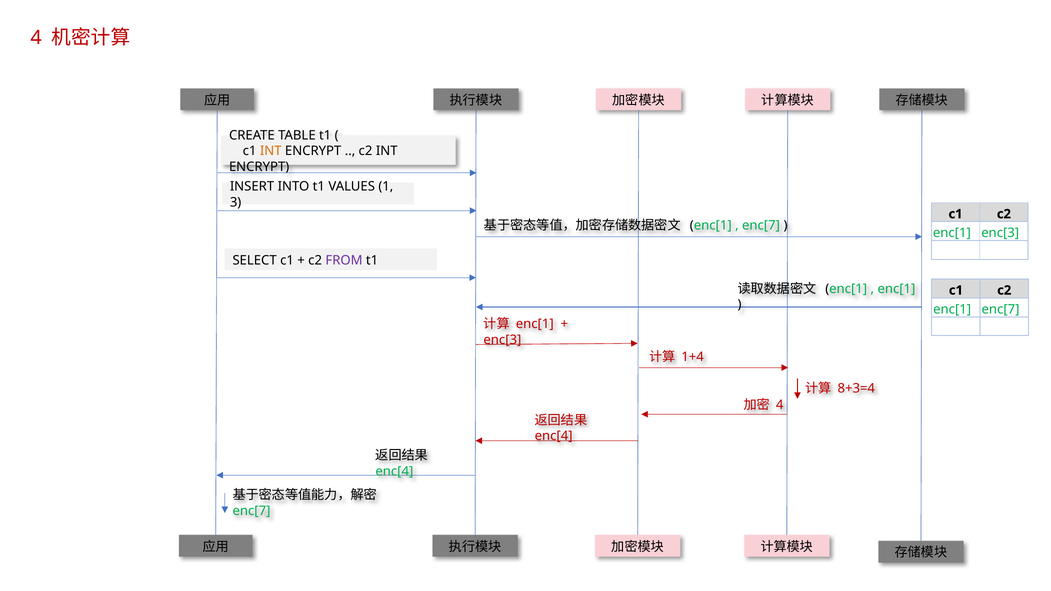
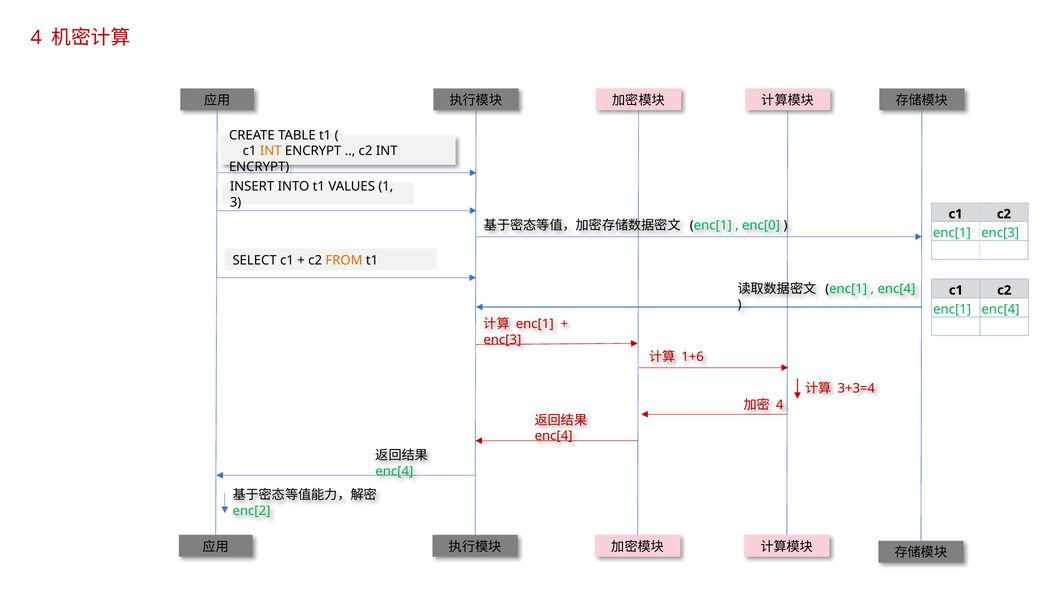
enc[7 at (761, 226): enc[7 -> enc[0
FROM colour: purple -> orange
enc[1 at (896, 289): enc[1 -> enc[4
enc[1 enc[7: enc[7 -> enc[4
1+4: 1+4 -> 1+6
8+3=4: 8+3=4 -> 3+3=4
enc[7 at (251, 511): enc[7 -> enc[2
